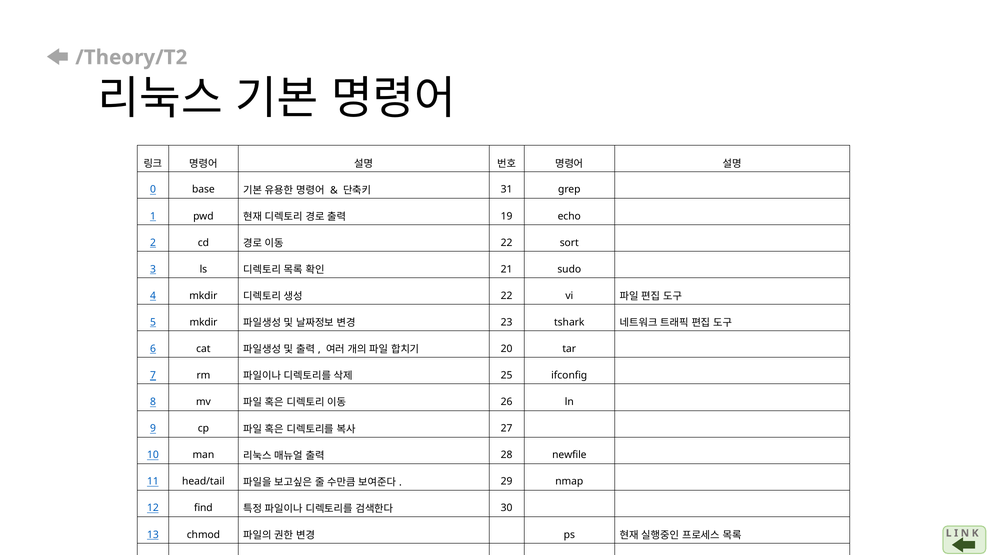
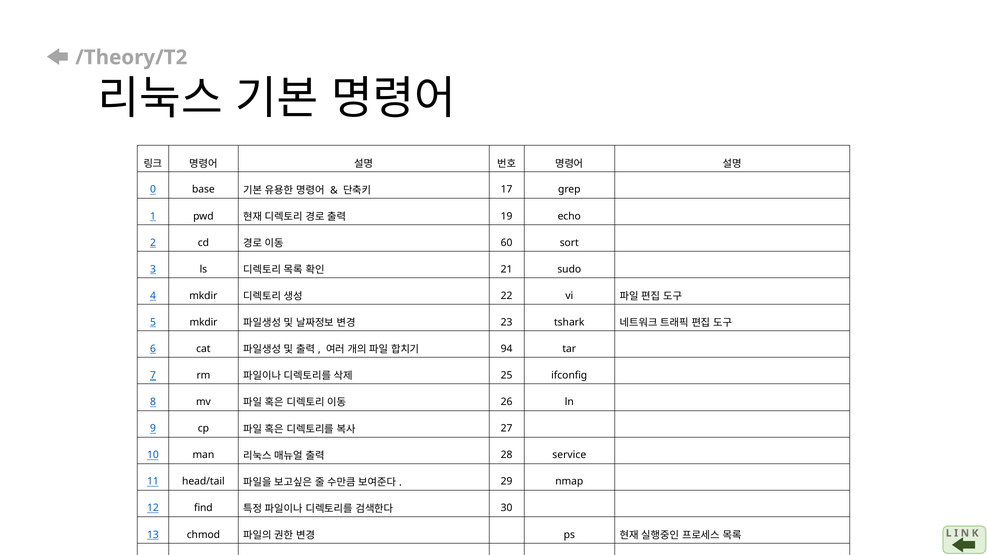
31 at (507, 190): 31 -> 17
22 at (507, 243): 22 -> 60
20: 20 -> 94
28 newfile: newfile -> service
